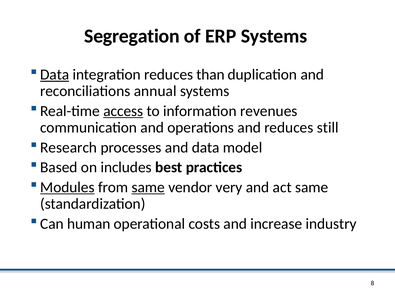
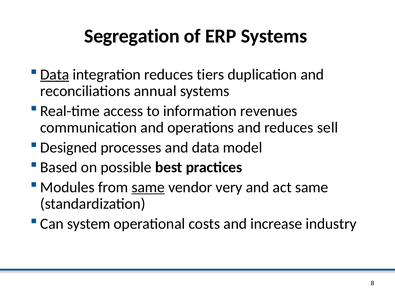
than: than -> tiers
access underline: present -> none
still: still -> sell
Research: Research -> Designed
includes: includes -> possible
Modules underline: present -> none
human: human -> system
